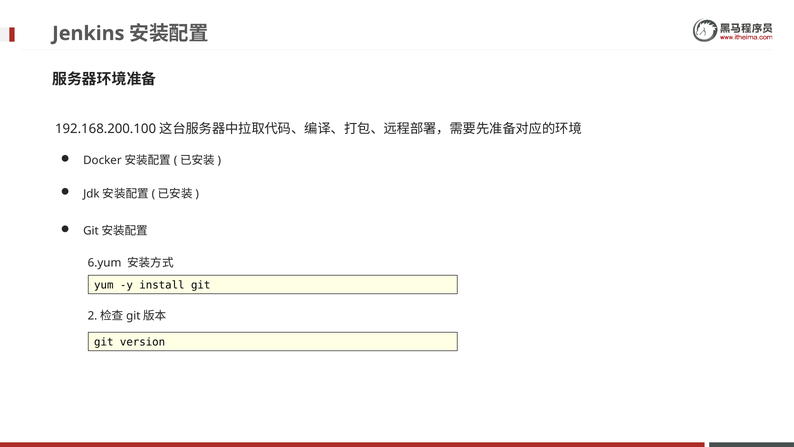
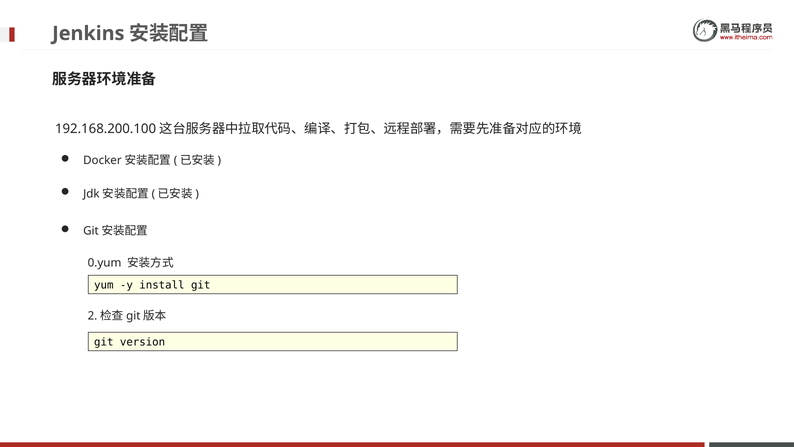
6.yum: 6.yum -> 0.yum
